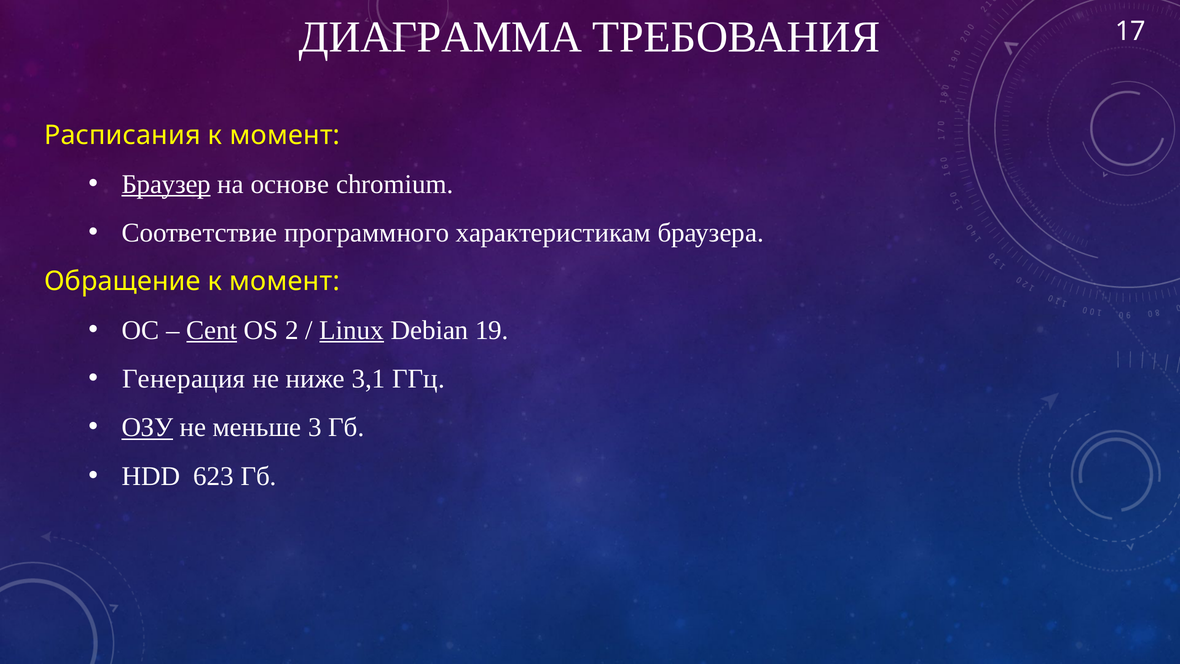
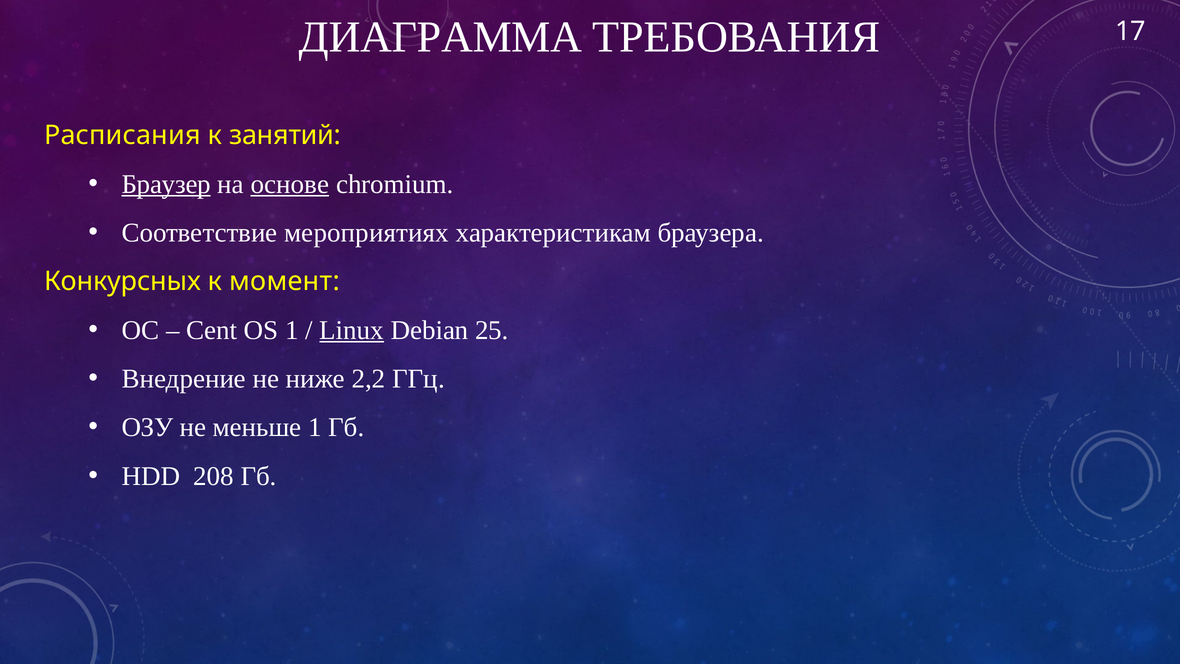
момент at (285, 135): момент -> занятий
основе underline: none -> present
программного: программного -> мероприятиях
Обращение: Обращение -> Конкурсных
Cent underline: present -> none
OS 2: 2 -> 1
19: 19 -> 25
Генерация: Генерация -> Внедрение
3,1: 3,1 -> 2,2
ОЗУ underline: present -> none
меньше 3: 3 -> 1
623: 623 -> 208
